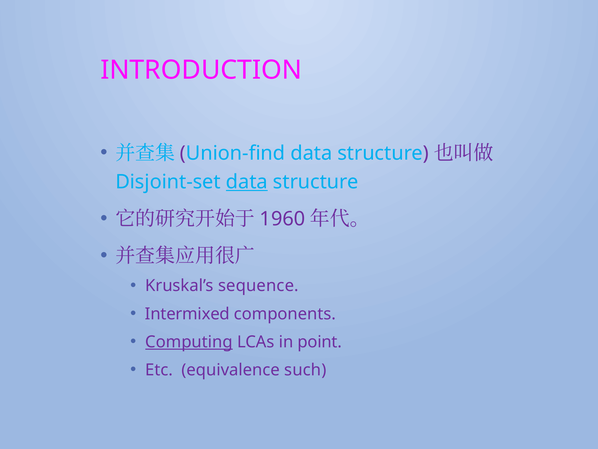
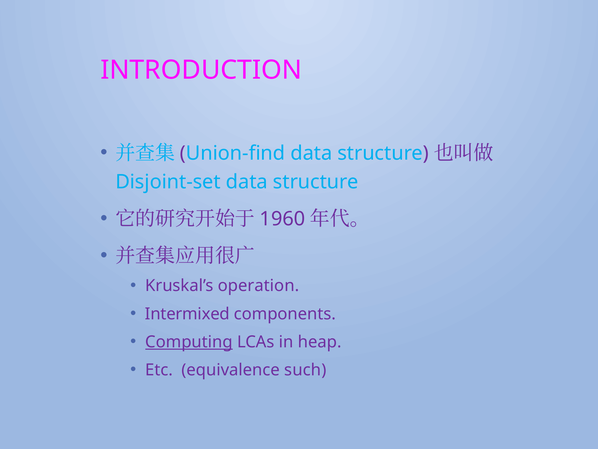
data at (247, 182) underline: present -> none
sequence: sequence -> operation
point: point -> heap
